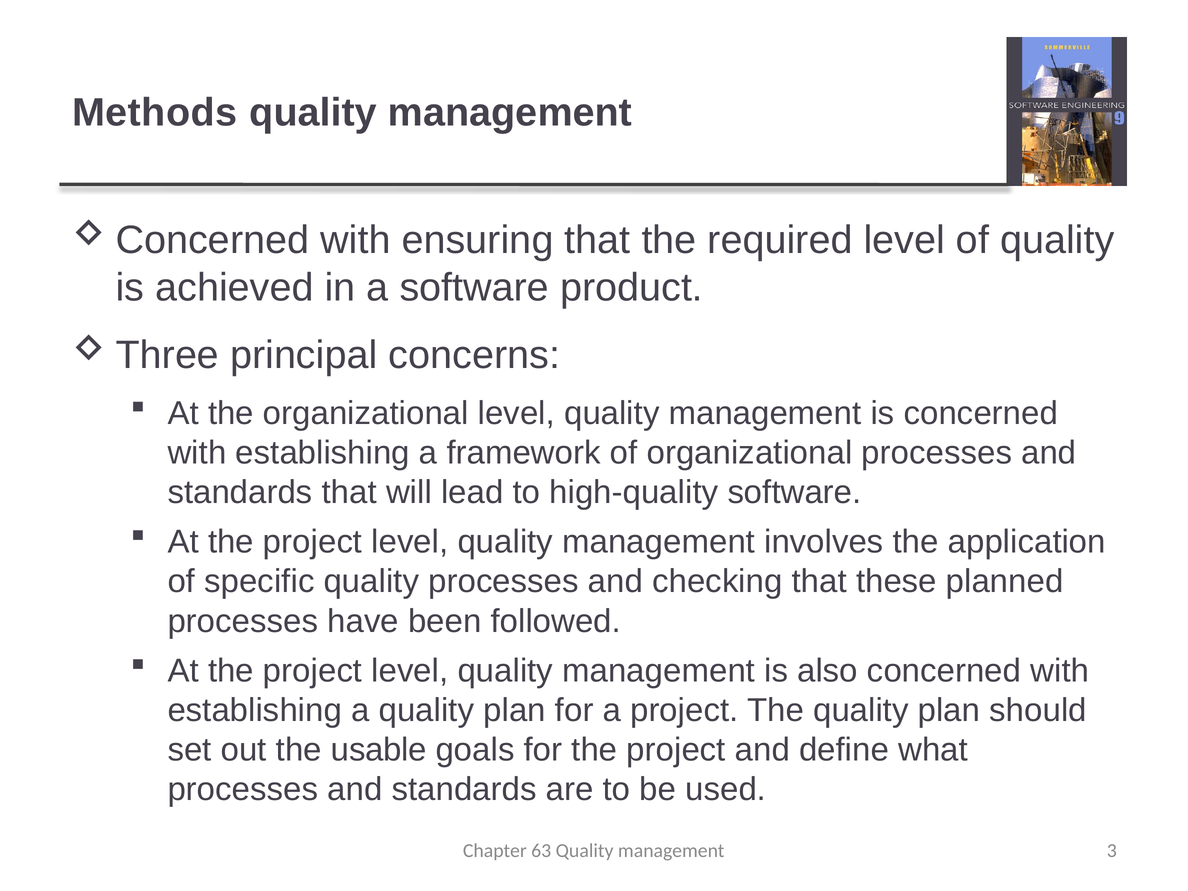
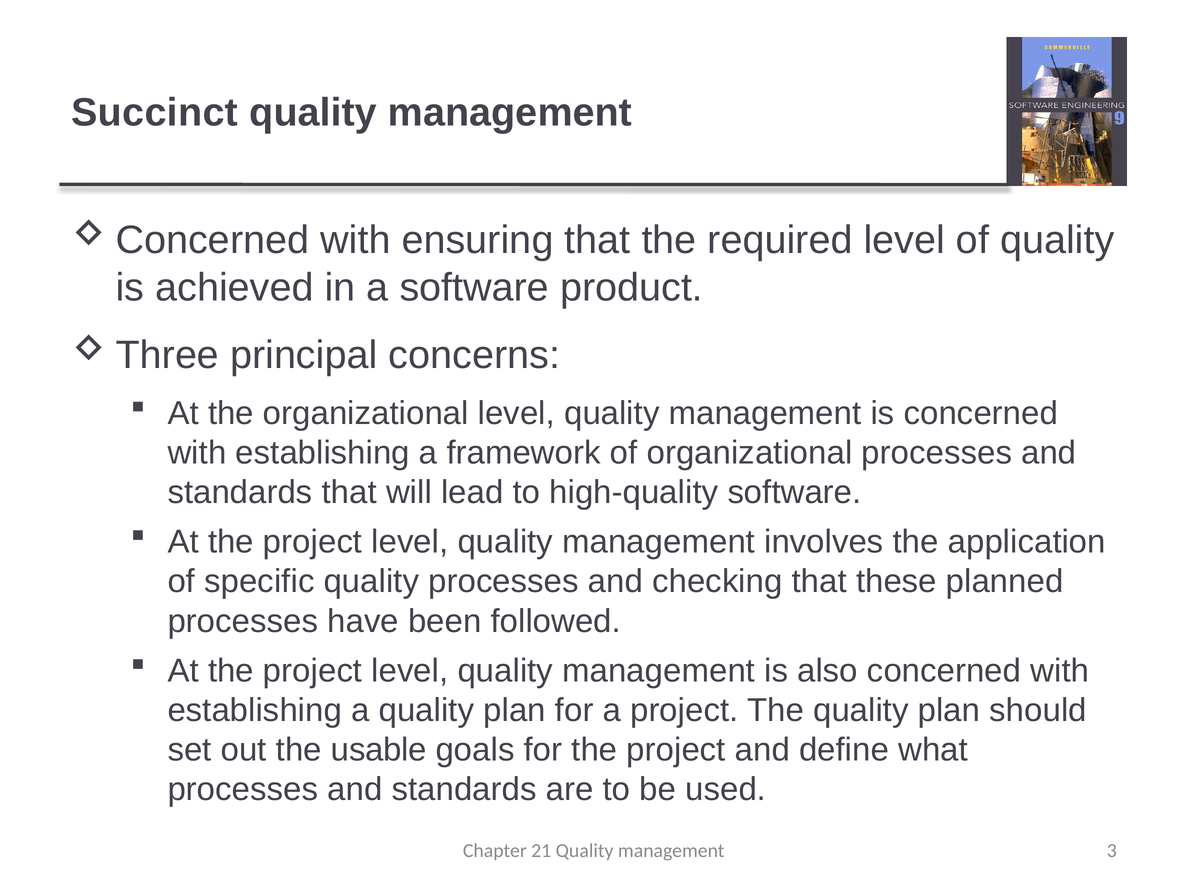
Methods: Methods -> Succinct
63: 63 -> 21
